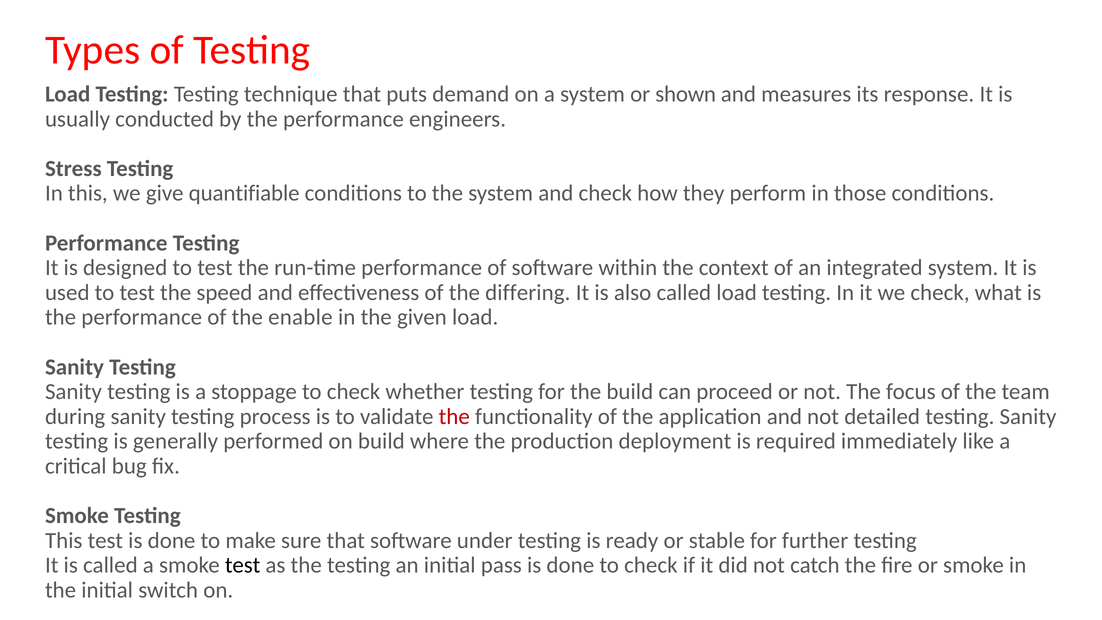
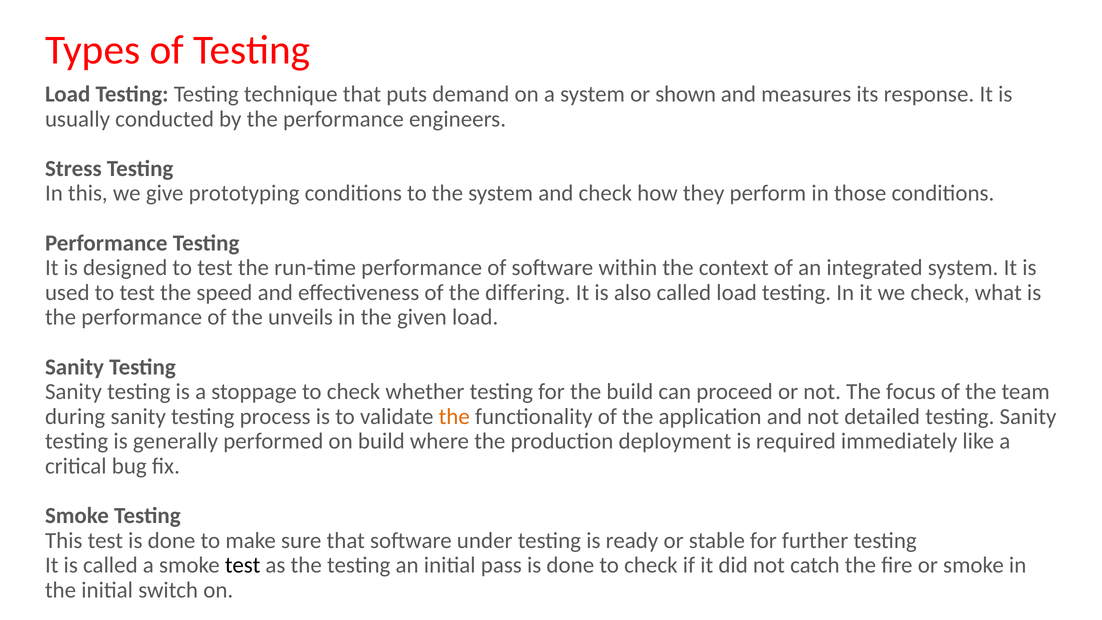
quantifiable: quantifiable -> prototyping
enable: enable -> unveils
the at (454, 416) colour: red -> orange
